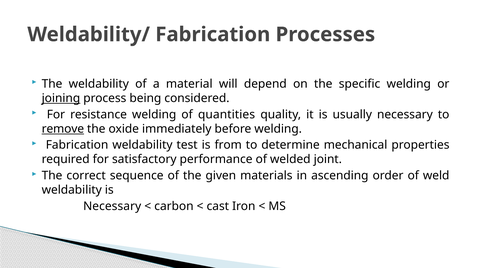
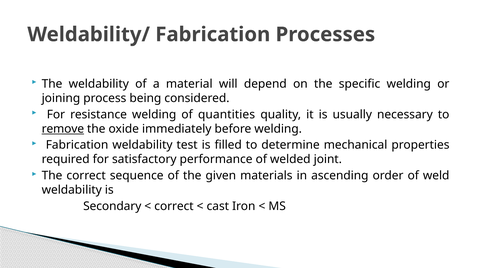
joining underline: present -> none
from: from -> filled
Necessary at (112, 206): Necessary -> Secondary
carbon at (174, 206): carbon -> correct
